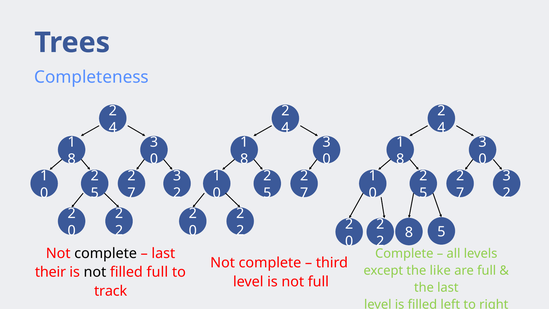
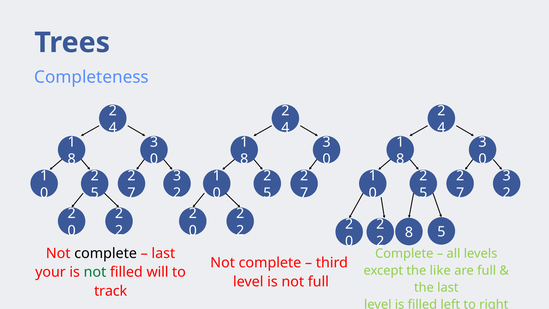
their: their -> your
not at (95, 272) colour: black -> green
filled full: full -> will
